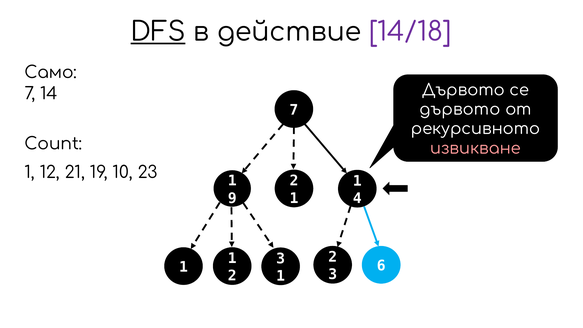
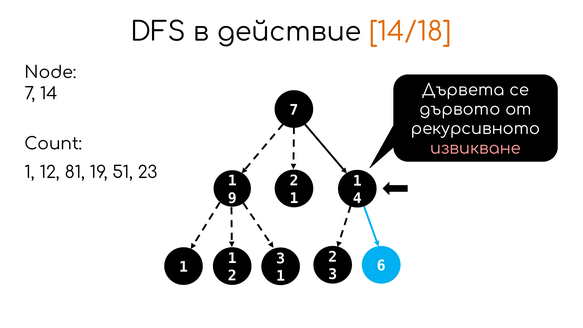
DFS underline: present -> none
14/18 colour: purple -> orange
Само: Само -> Node
Дървото at (463, 90): Дървото -> Дървета
21: 21 -> 81
10: 10 -> 51
